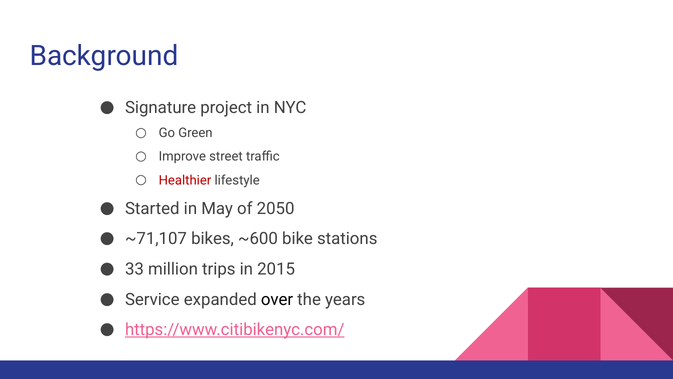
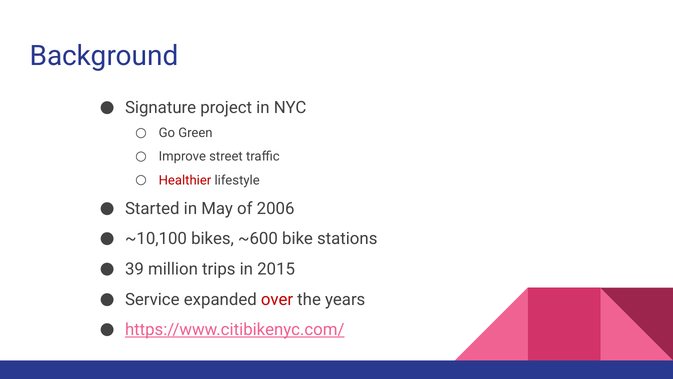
2050: 2050 -> 2006
~71,107: ~71,107 -> ~10,100
33: 33 -> 39
over colour: black -> red
